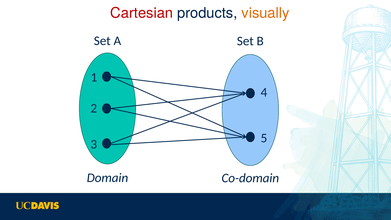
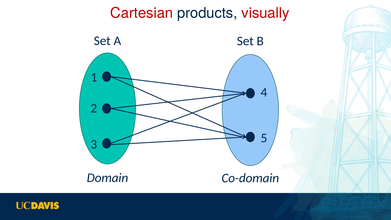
visually colour: orange -> red
